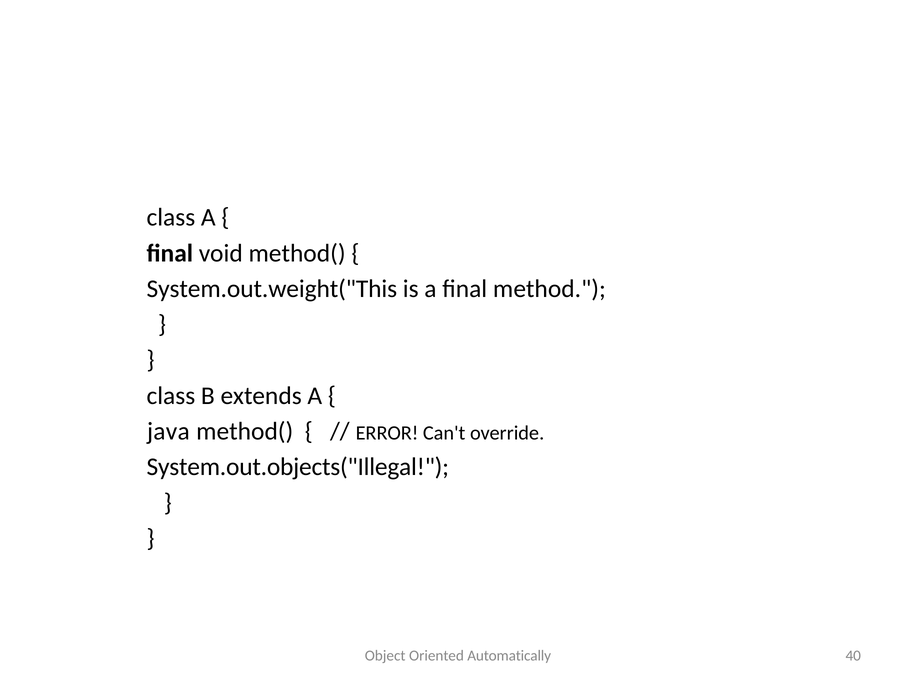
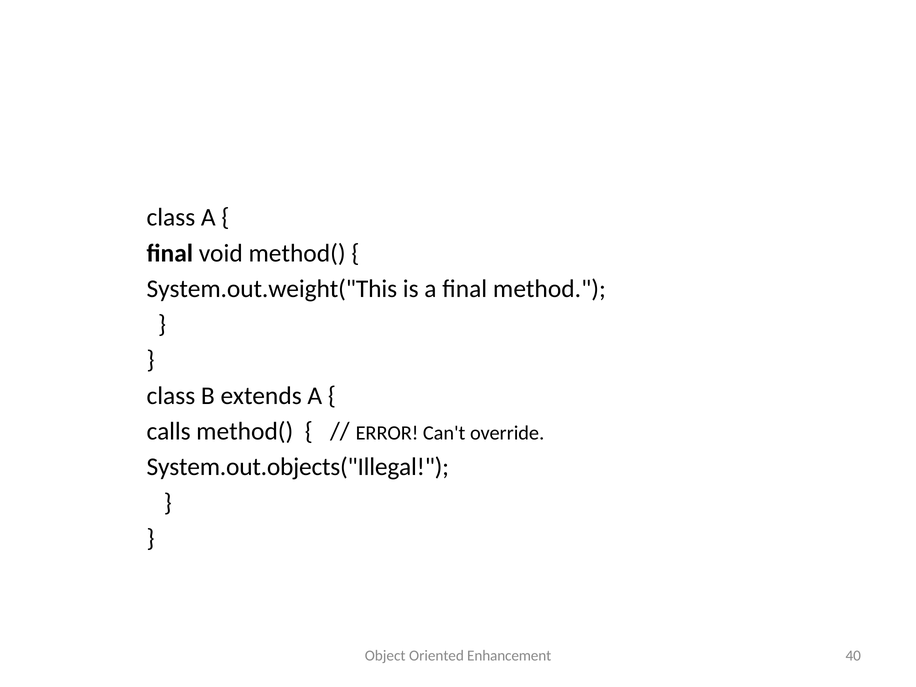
java: java -> calls
Automatically: Automatically -> Enhancement
